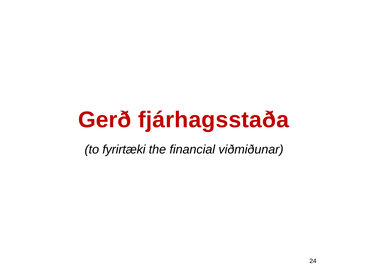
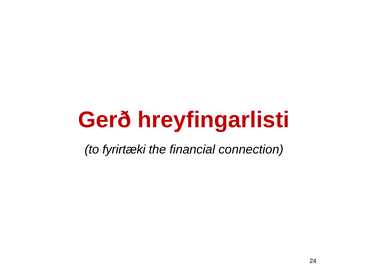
fjárhagsstaða: fjárhagsstaða -> hreyfingarlisti
viðmiðunar: viðmiðunar -> connection
